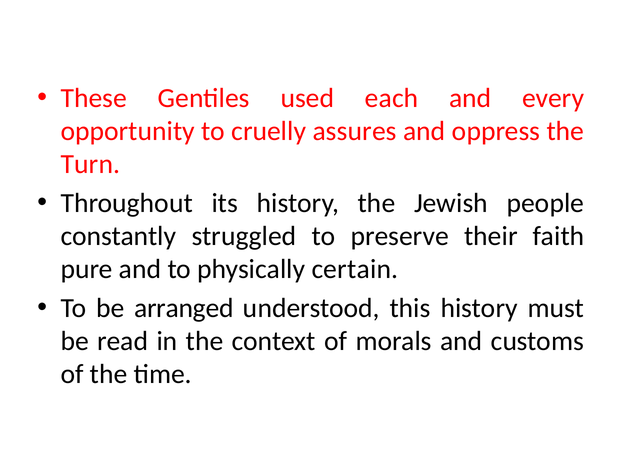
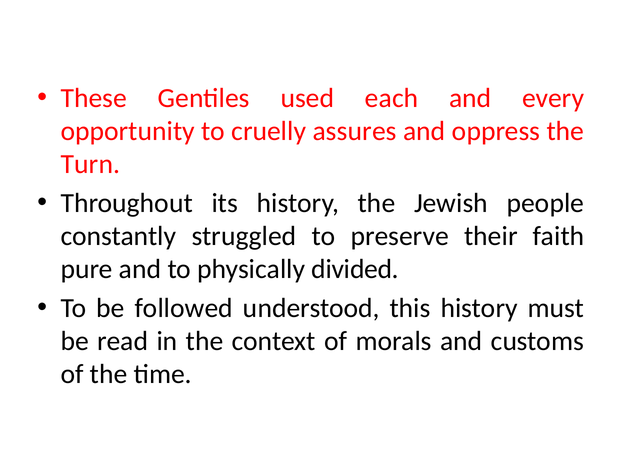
certain: certain -> divided
arranged: arranged -> followed
